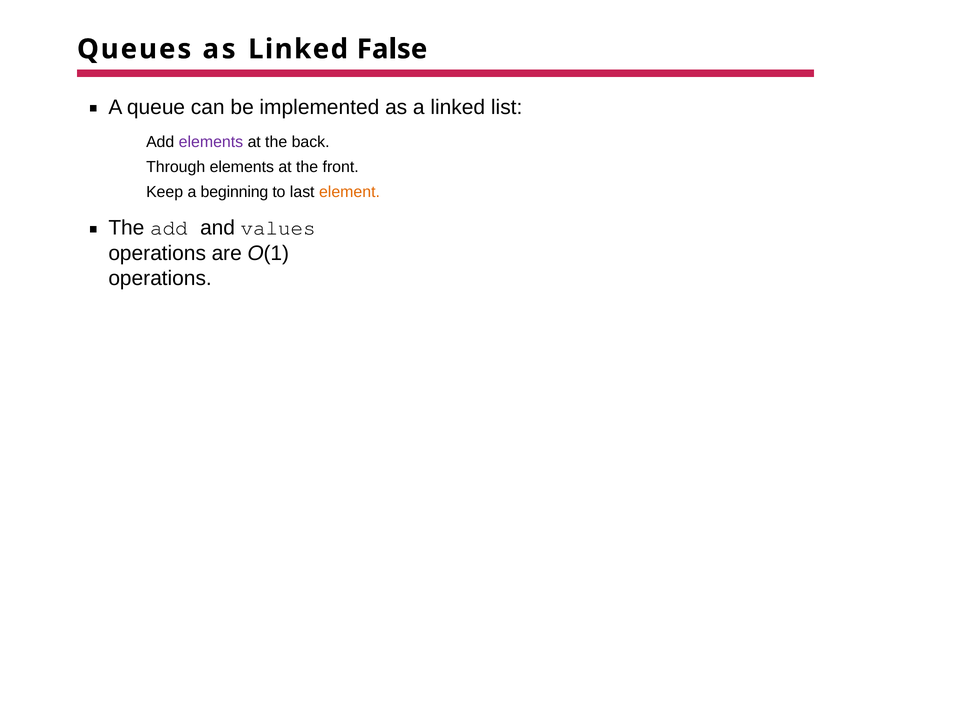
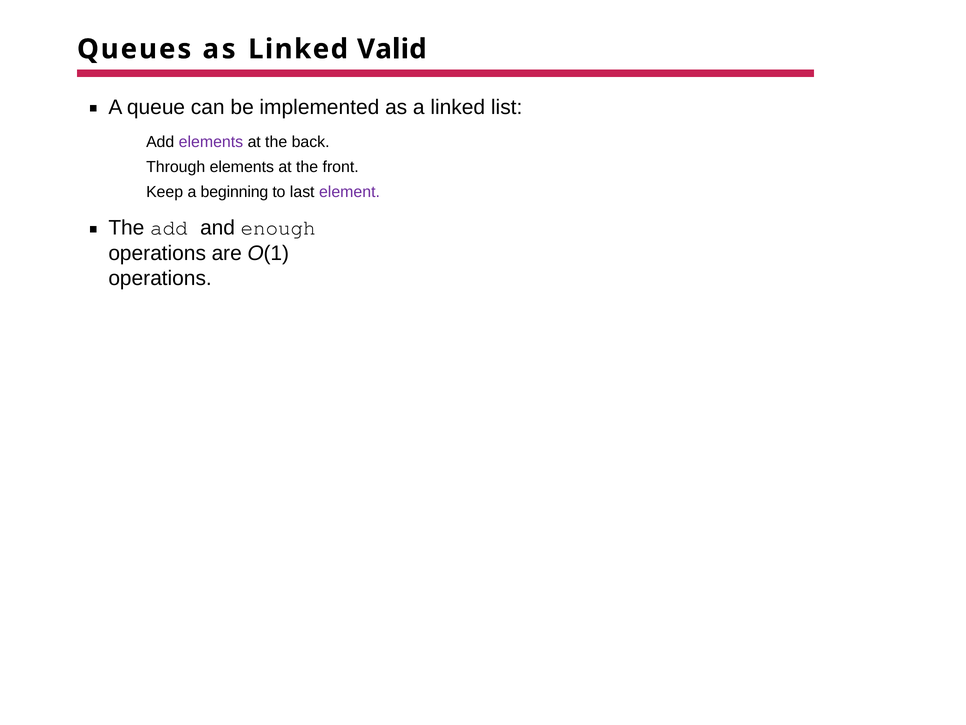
False: False -> Valid
element colour: orange -> purple
values: values -> enough
